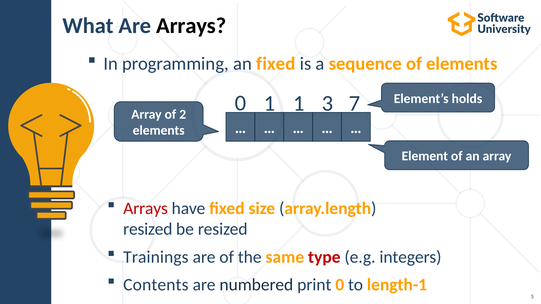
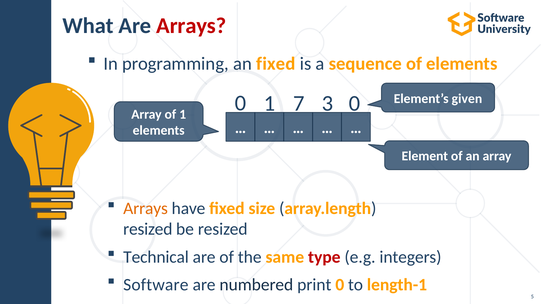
Arrays at (191, 26) colour: black -> red
holds: holds -> given
1 1: 1 -> 7
3 7: 7 -> 0
of 2: 2 -> 1
Arrays at (146, 208) colour: red -> orange
Trainings: Trainings -> Technical
Contents: Contents -> Software
